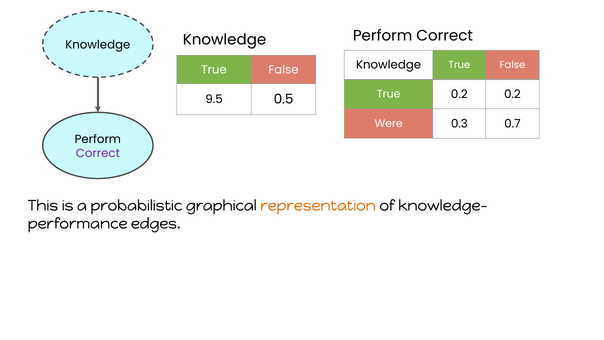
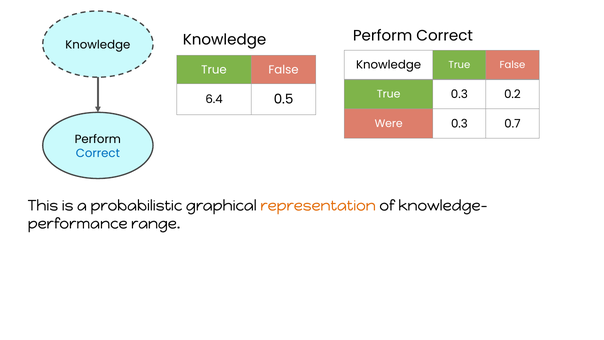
True 0.2: 0.2 -> 0.3
9.5: 9.5 -> 6.4
Correct at (98, 153) colour: purple -> blue
edges: edges -> range
